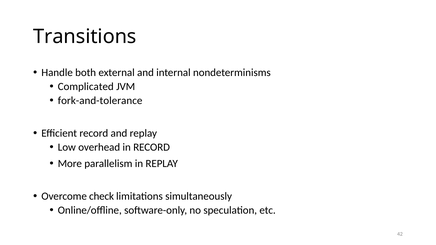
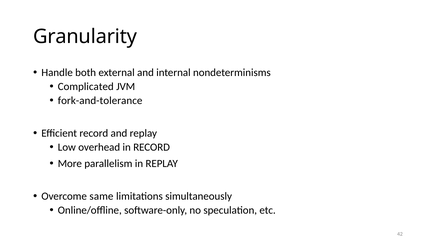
Transitions: Transitions -> Granularity
check: check -> same
